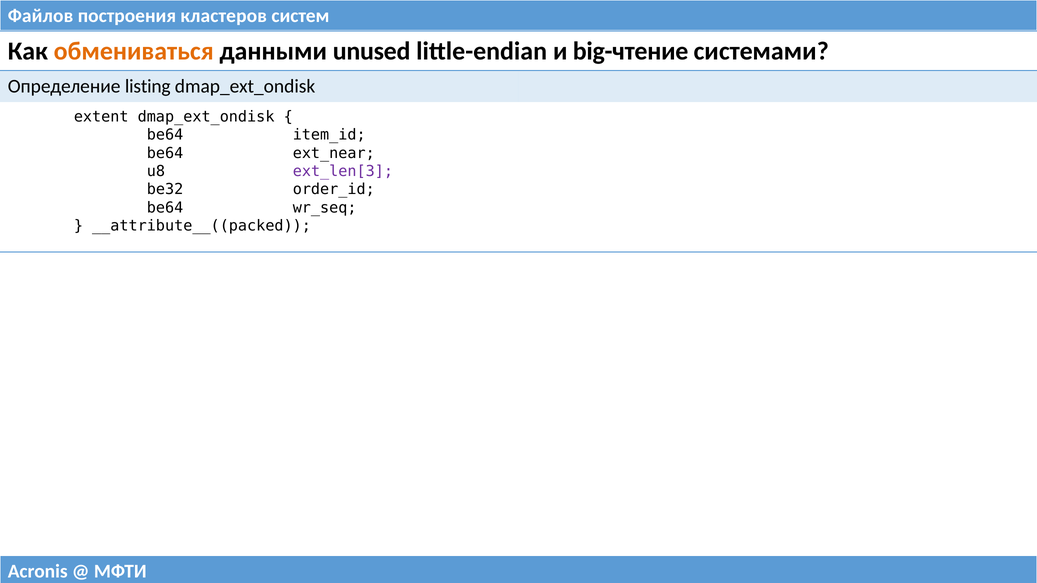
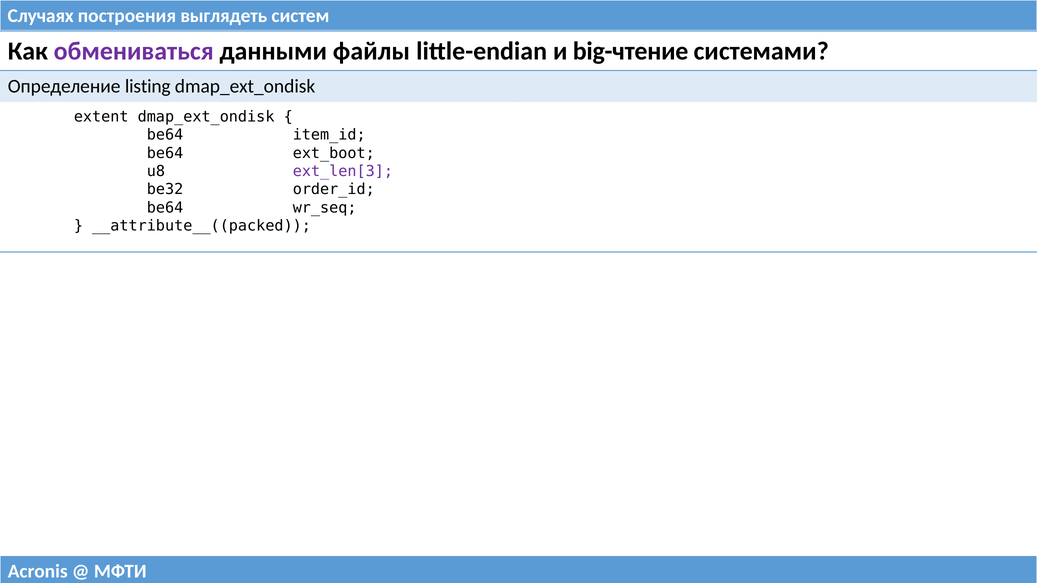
Файлов: Файлов -> Случаях
кластеров: кластеров -> выглядеть
обмениваться colour: orange -> purple
unused: unused -> файлы
ext_near: ext_near -> ext_boot
